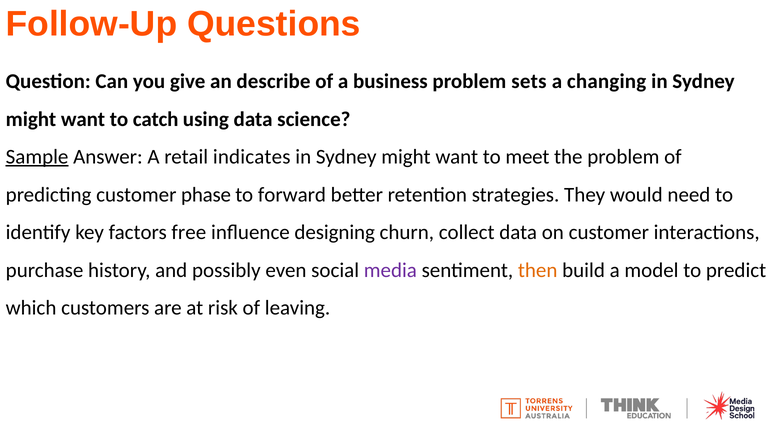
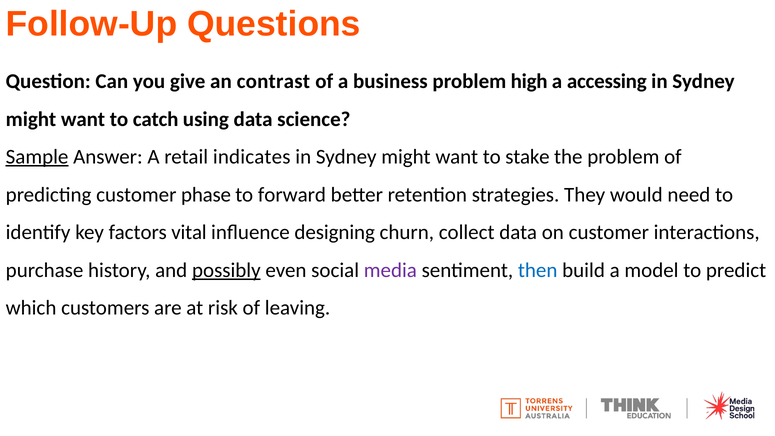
describe: describe -> contrast
sets: sets -> high
changing: changing -> accessing
meet: meet -> stake
free: free -> vital
possibly underline: none -> present
then colour: orange -> blue
